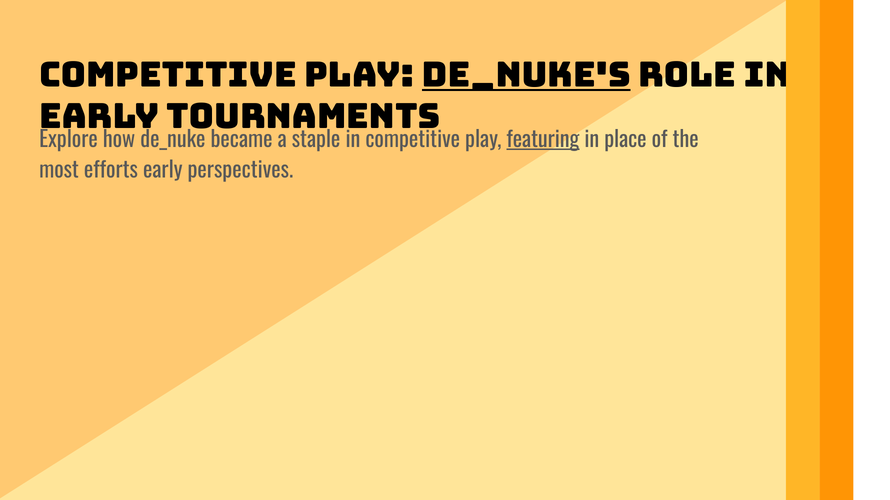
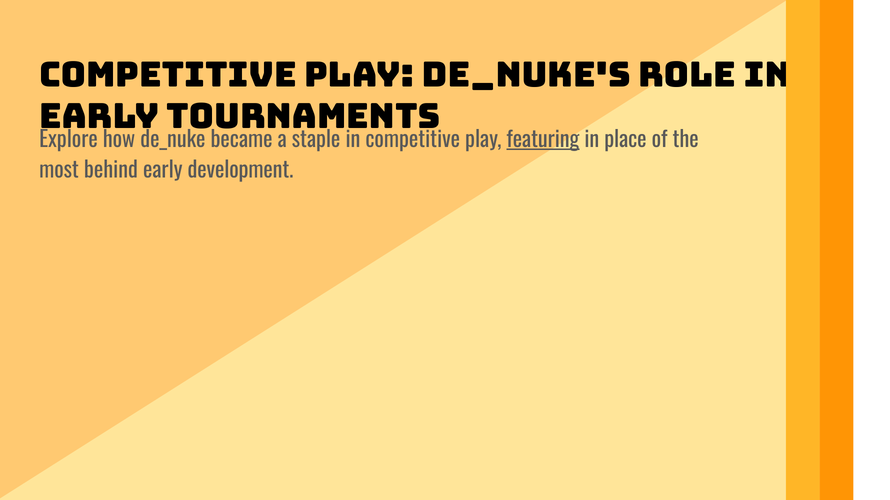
de_nuke's underline: present -> none
efforts: efforts -> behind
perspectives: perspectives -> development
